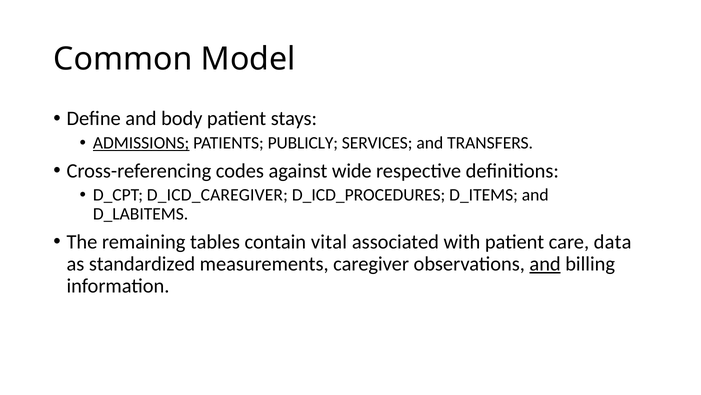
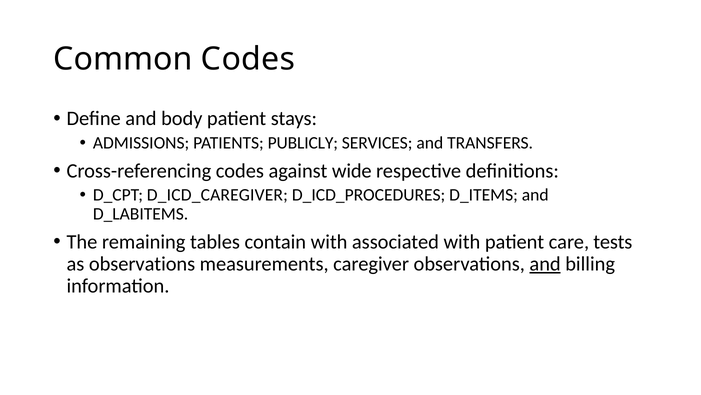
Common Model: Model -> Codes
ADMISSIONS underline: present -> none
contain vital: vital -> with
data: data -> tests
as standardized: standardized -> observations
